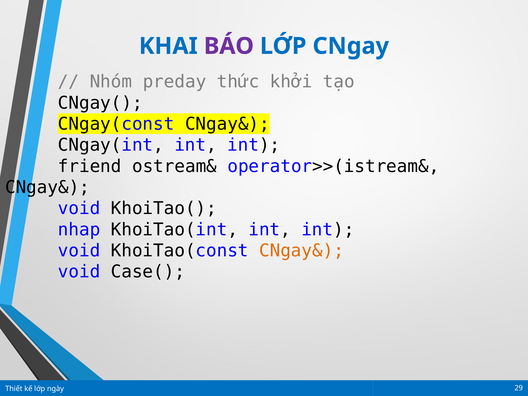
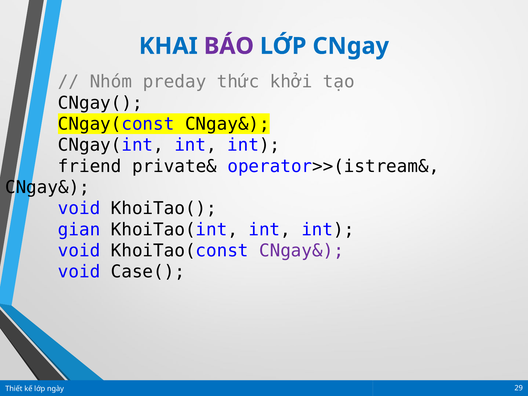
ostream&: ostream& -> private&
nhap: nhap -> gian
CNgay& at (302, 251) colour: orange -> purple
